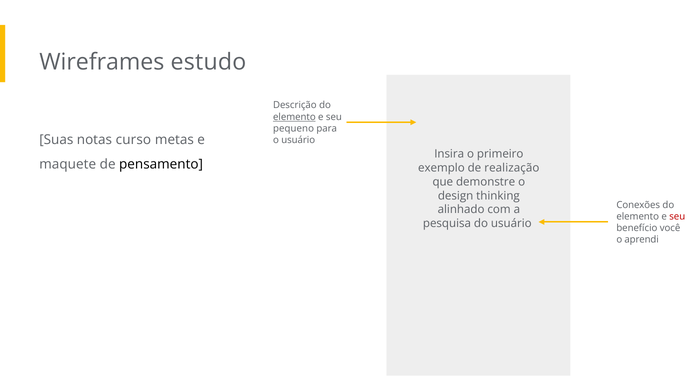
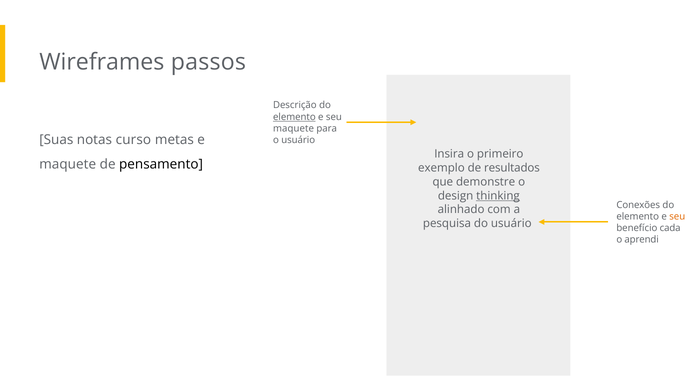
estudo: estudo -> passos
pequeno at (294, 128): pequeno -> maquete
realização: realização -> resultados
thinking underline: none -> present
seu at (677, 216) colour: red -> orange
você: você -> cada
